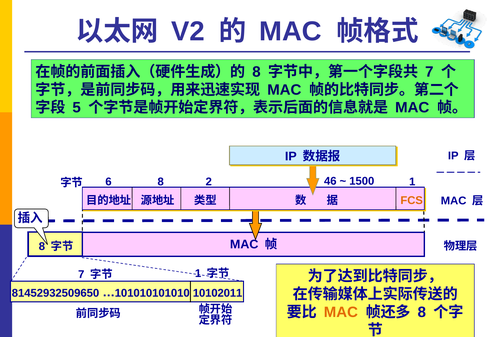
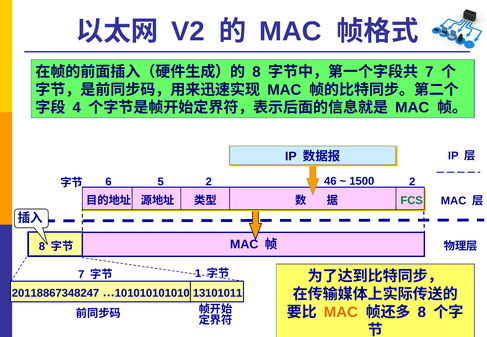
5: 5 -> 4
6 8: 8 -> 5
2 1: 1 -> 2
FCS colour: orange -> green
81452932509650: 81452932509650 -> 20118867348247
10102011: 10102011 -> 13101011
